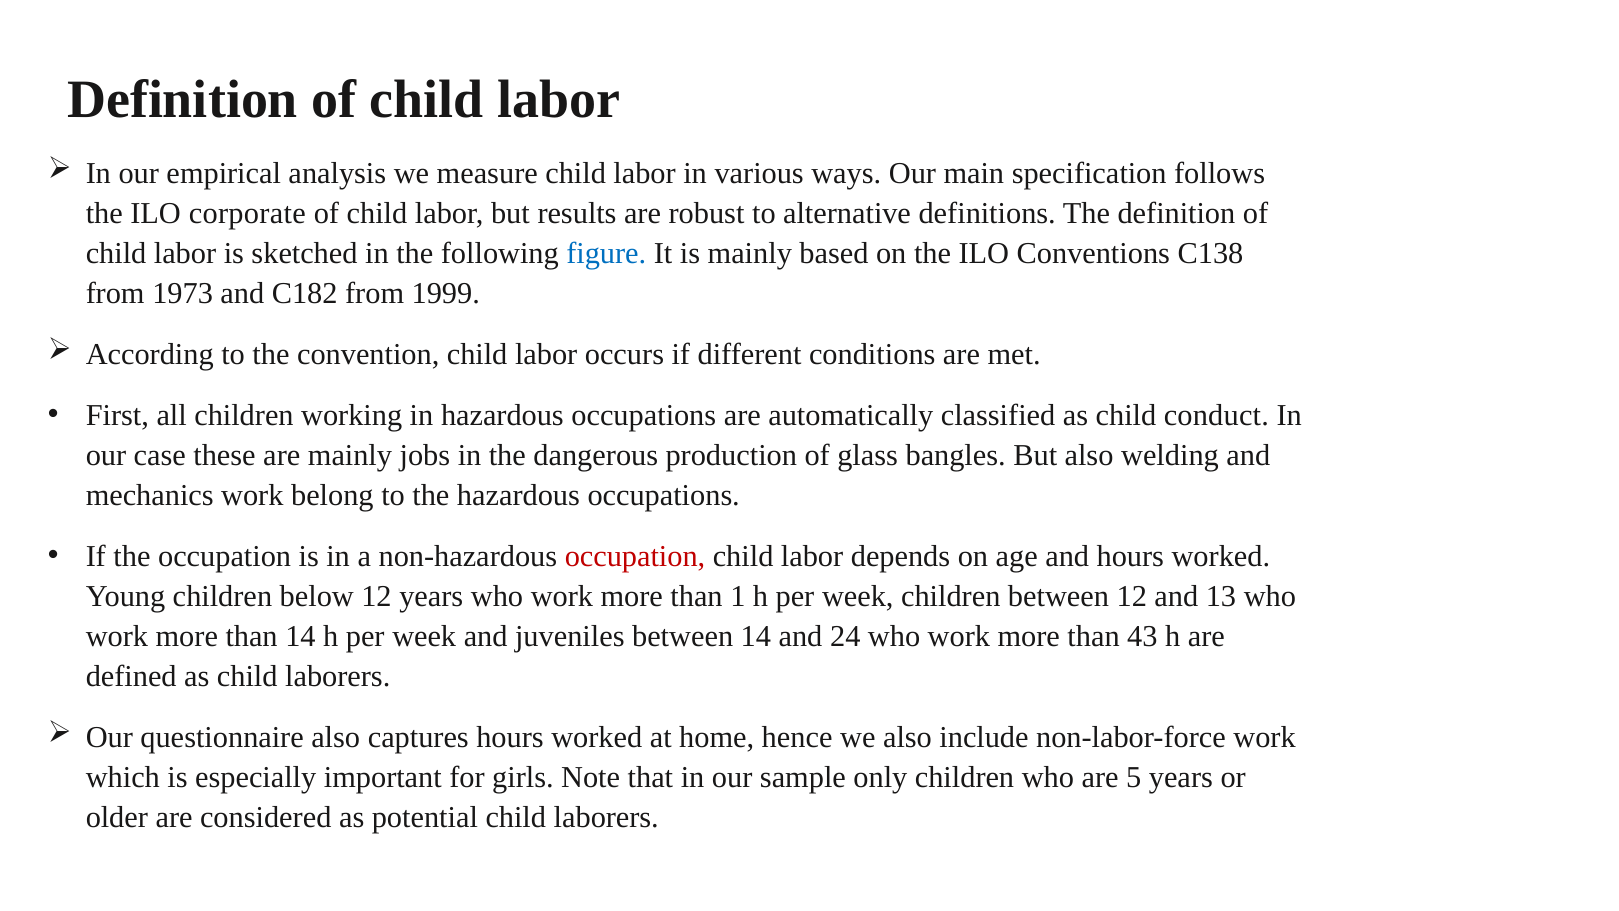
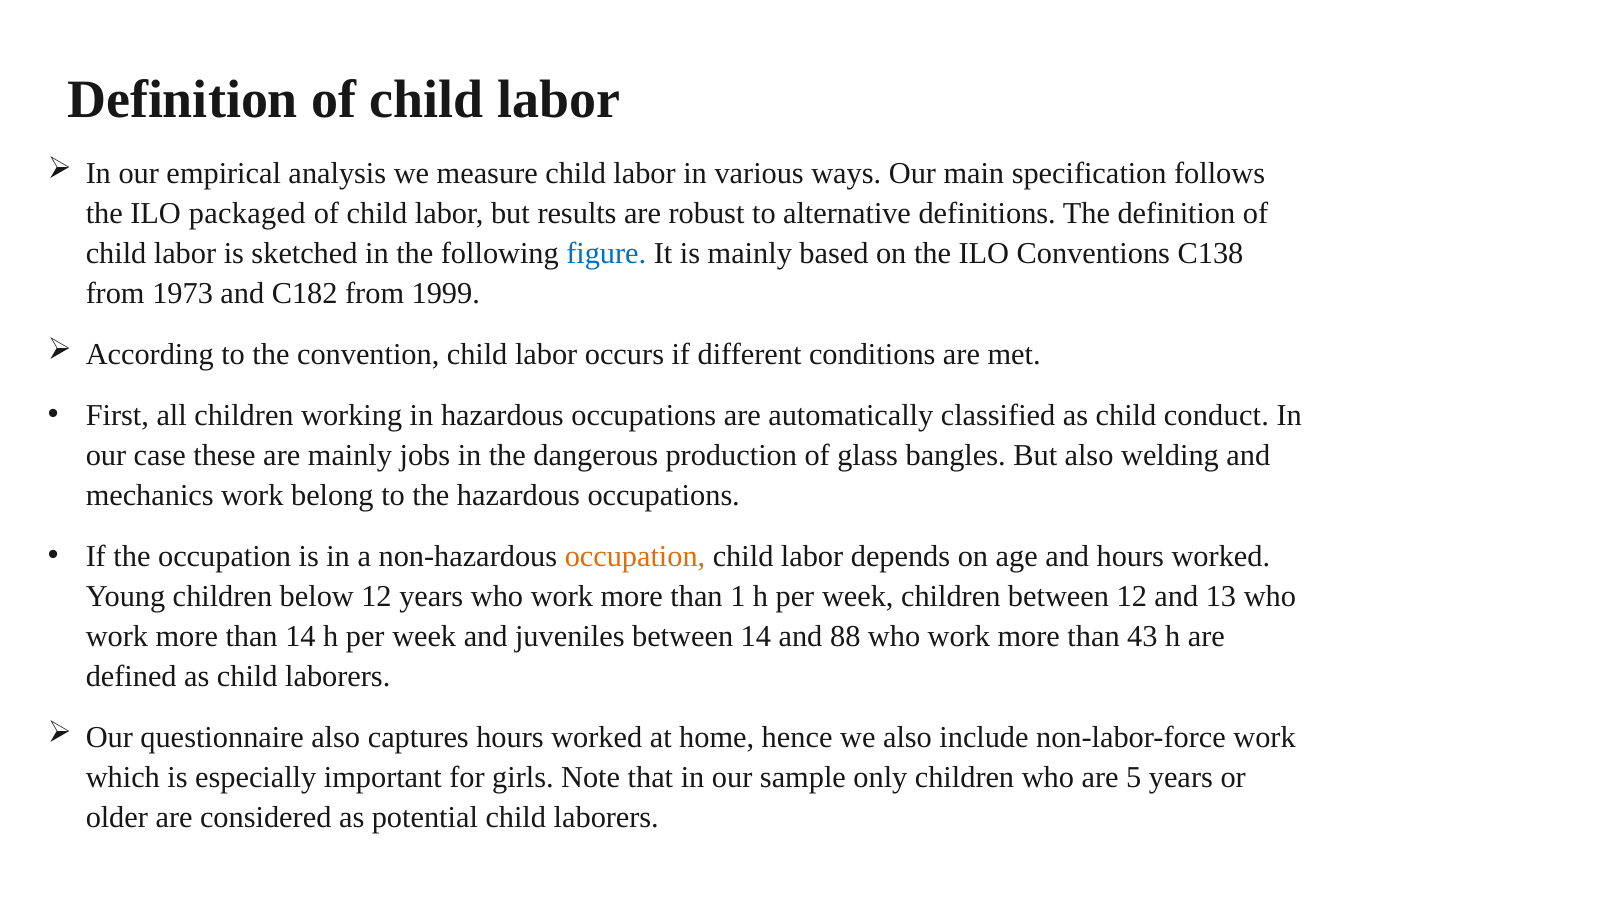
corporate: corporate -> packaged
occupation at (635, 556) colour: red -> orange
24: 24 -> 88
